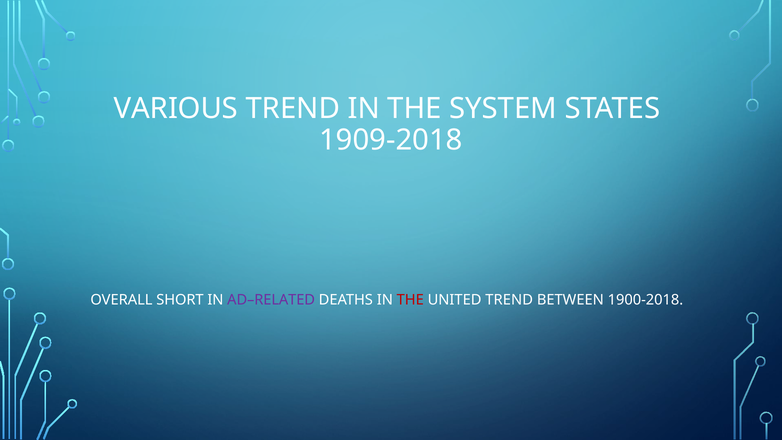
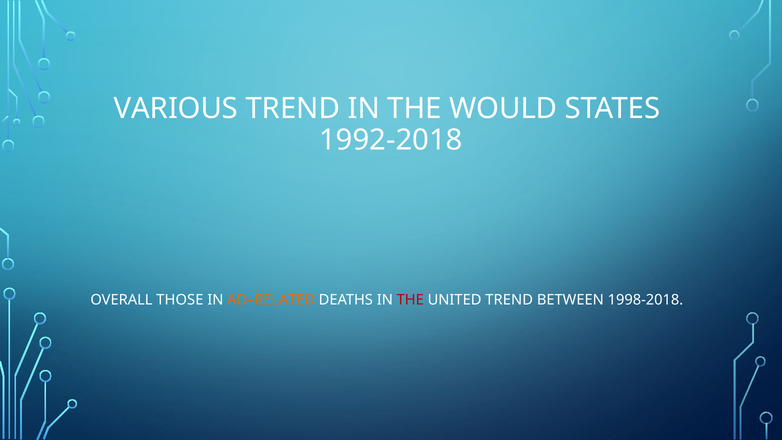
SYSTEM: SYSTEM -> WOULD
1909-2018: 1909-2018 -> 1992-2018
SHORT: SHORT -> THOSE
AD–RELATED colour: purple -> orange
1900-2018: 1900-2018 -> 1998-2018
